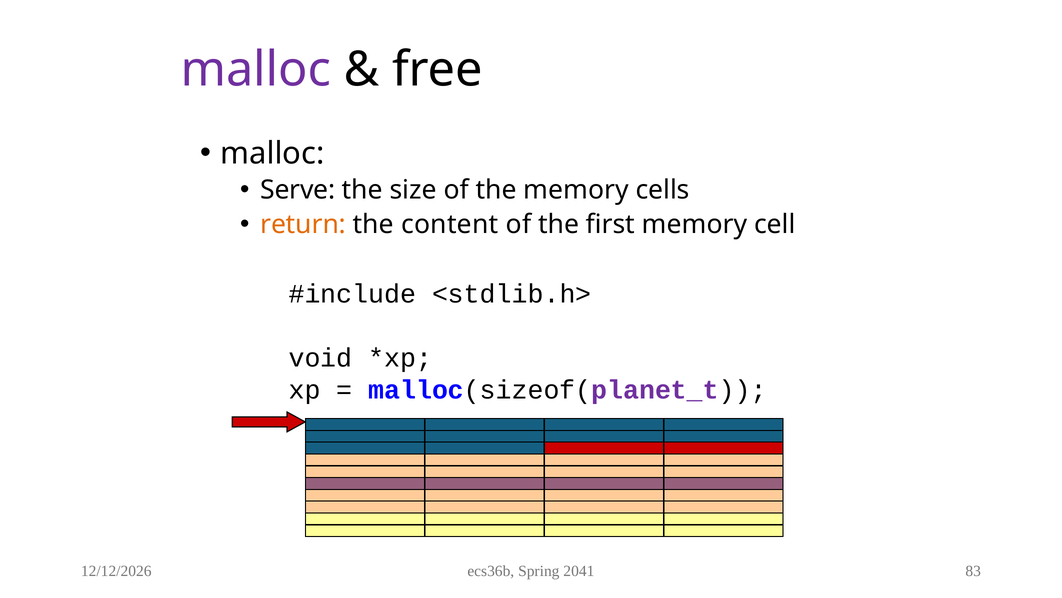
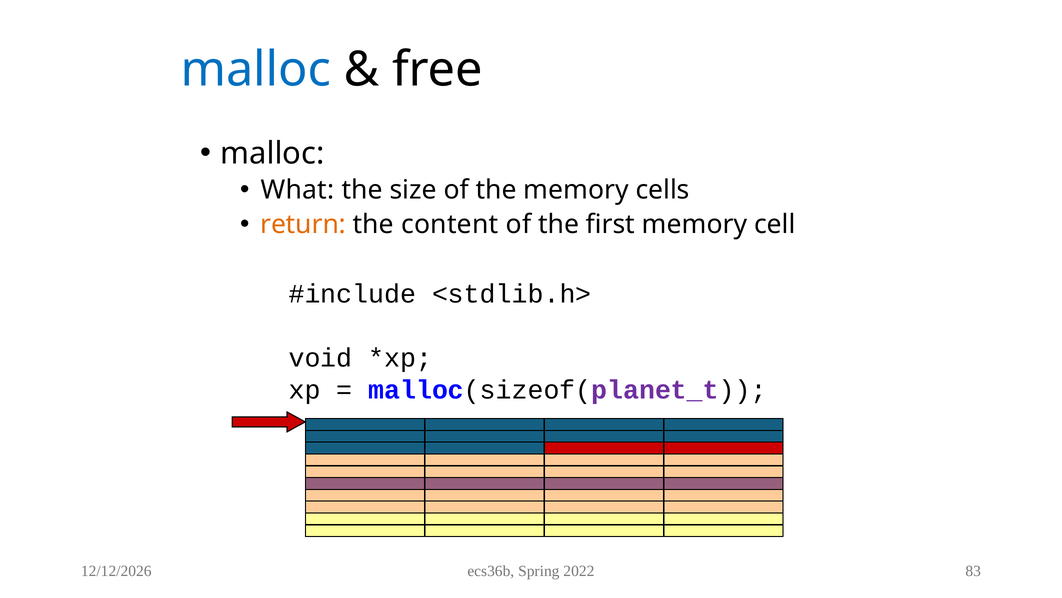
malloc at (256, 69) colour: purple -> blue
Serve: Serve -> What
2041: 2041 -> 2022
